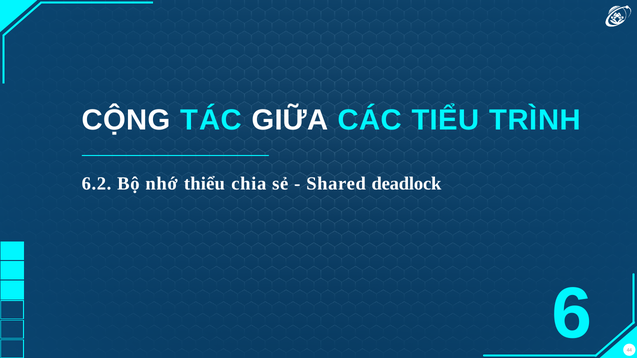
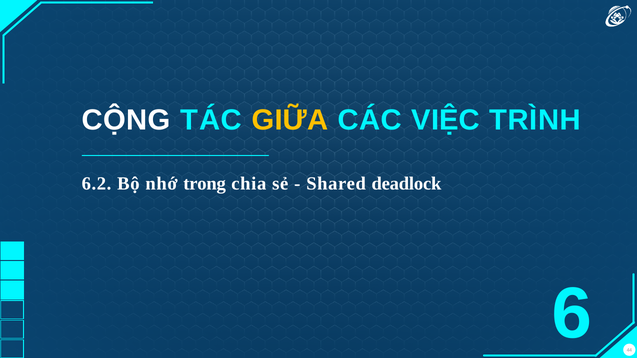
GIỮA colour: white -> yellow
TIỂU: TIỂU -> VIỆC
thiểu: thiểu -> trong
